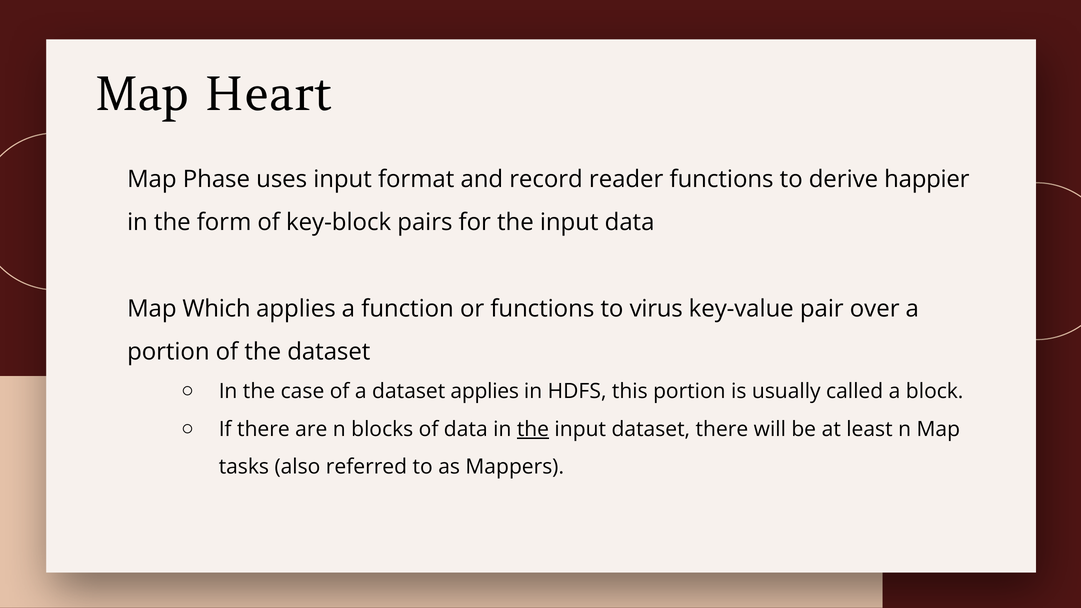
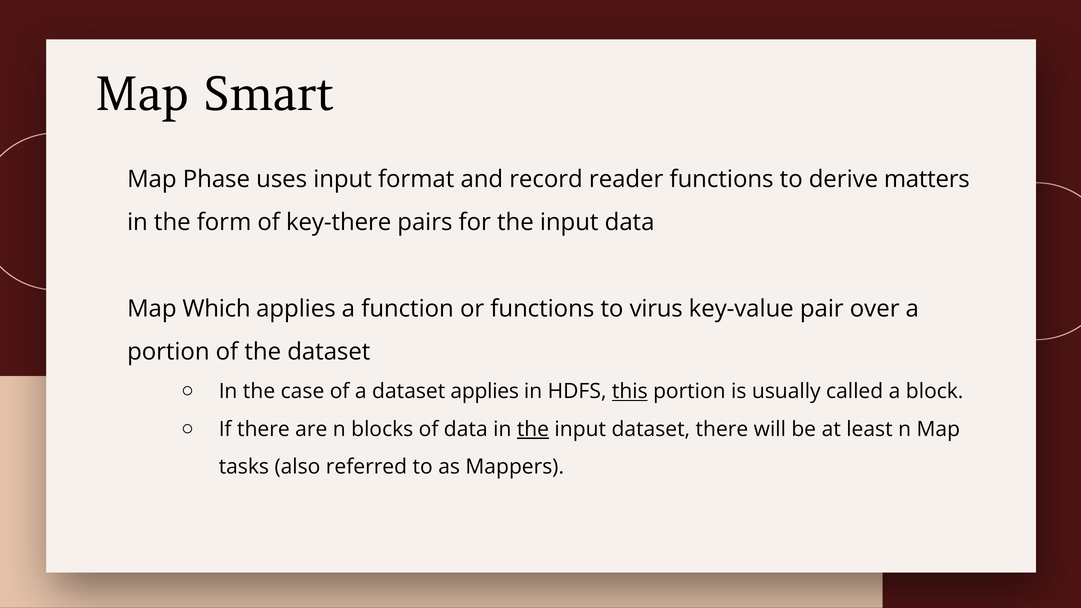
Heart: Heart -> Smart
happier: happier -> matters
key-block: key-block -> key-there
this underline: none -> present
